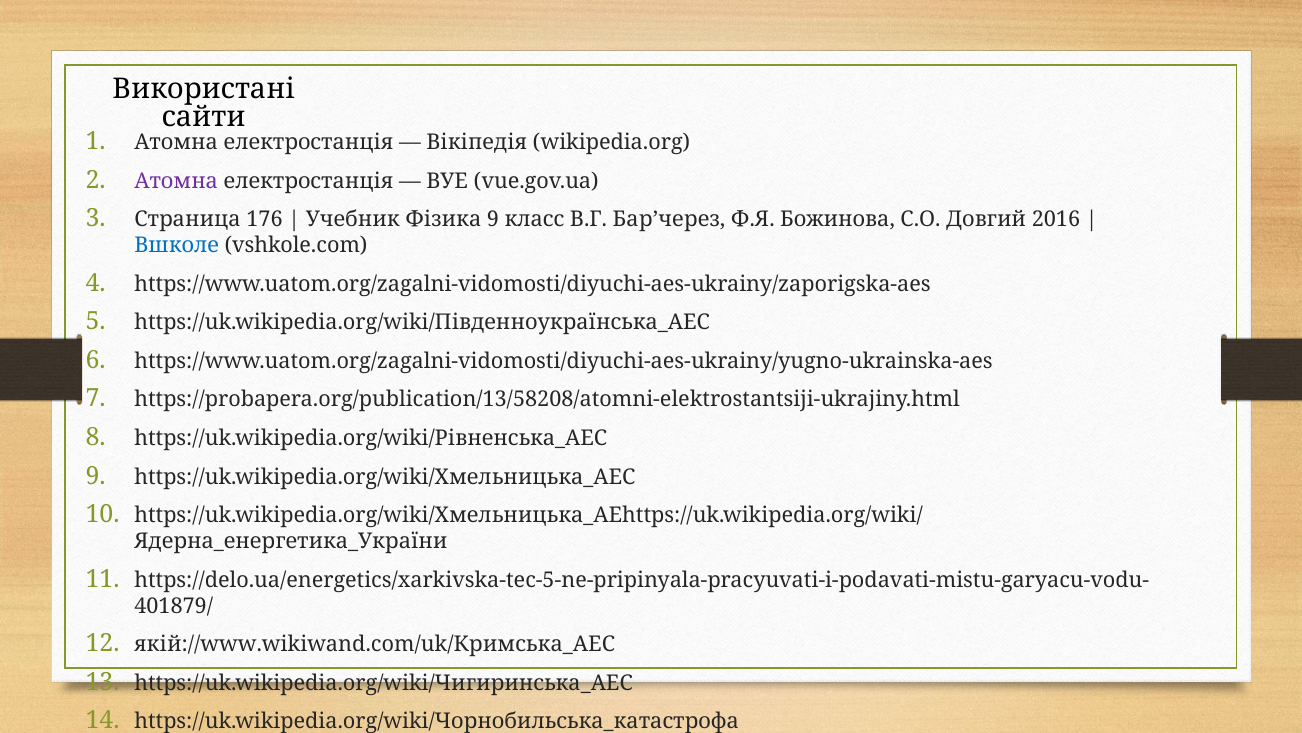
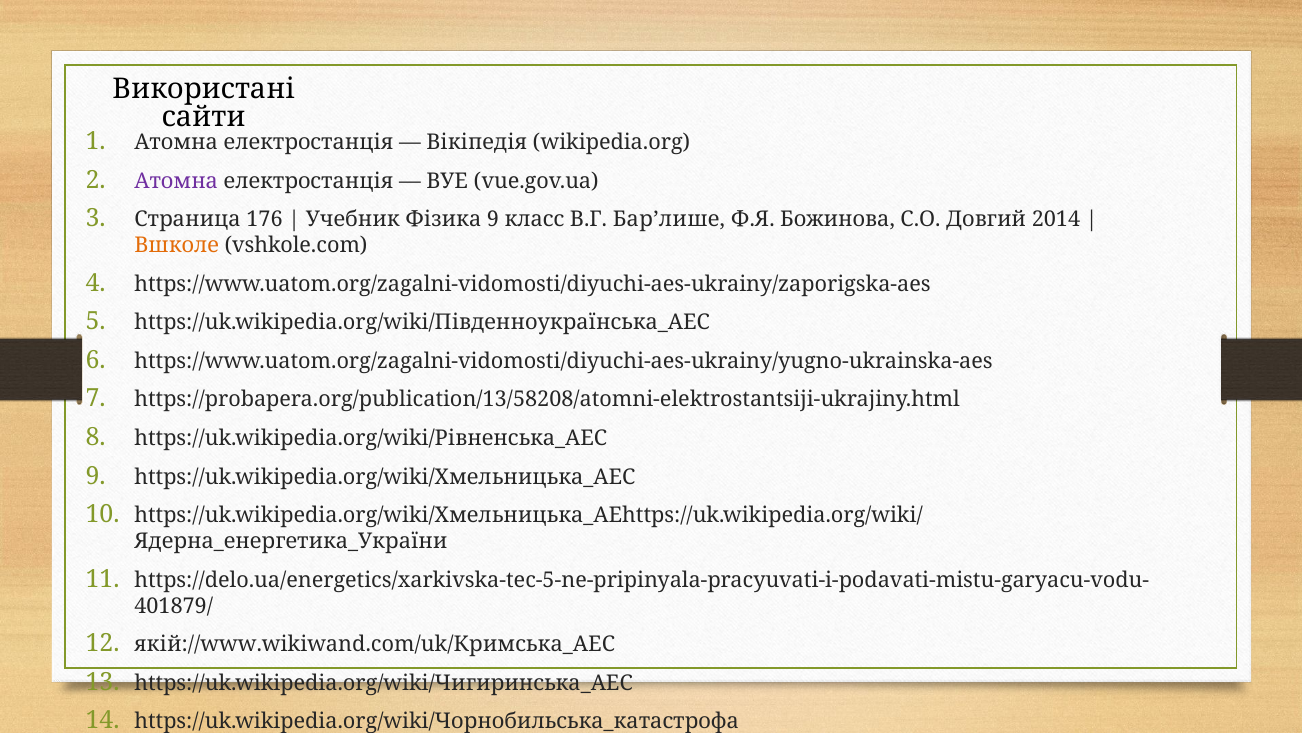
Бар’через: Бар’через -> Бар’лише
2016: 2016 -> 2014
Вшколе colour: blue -> orange
